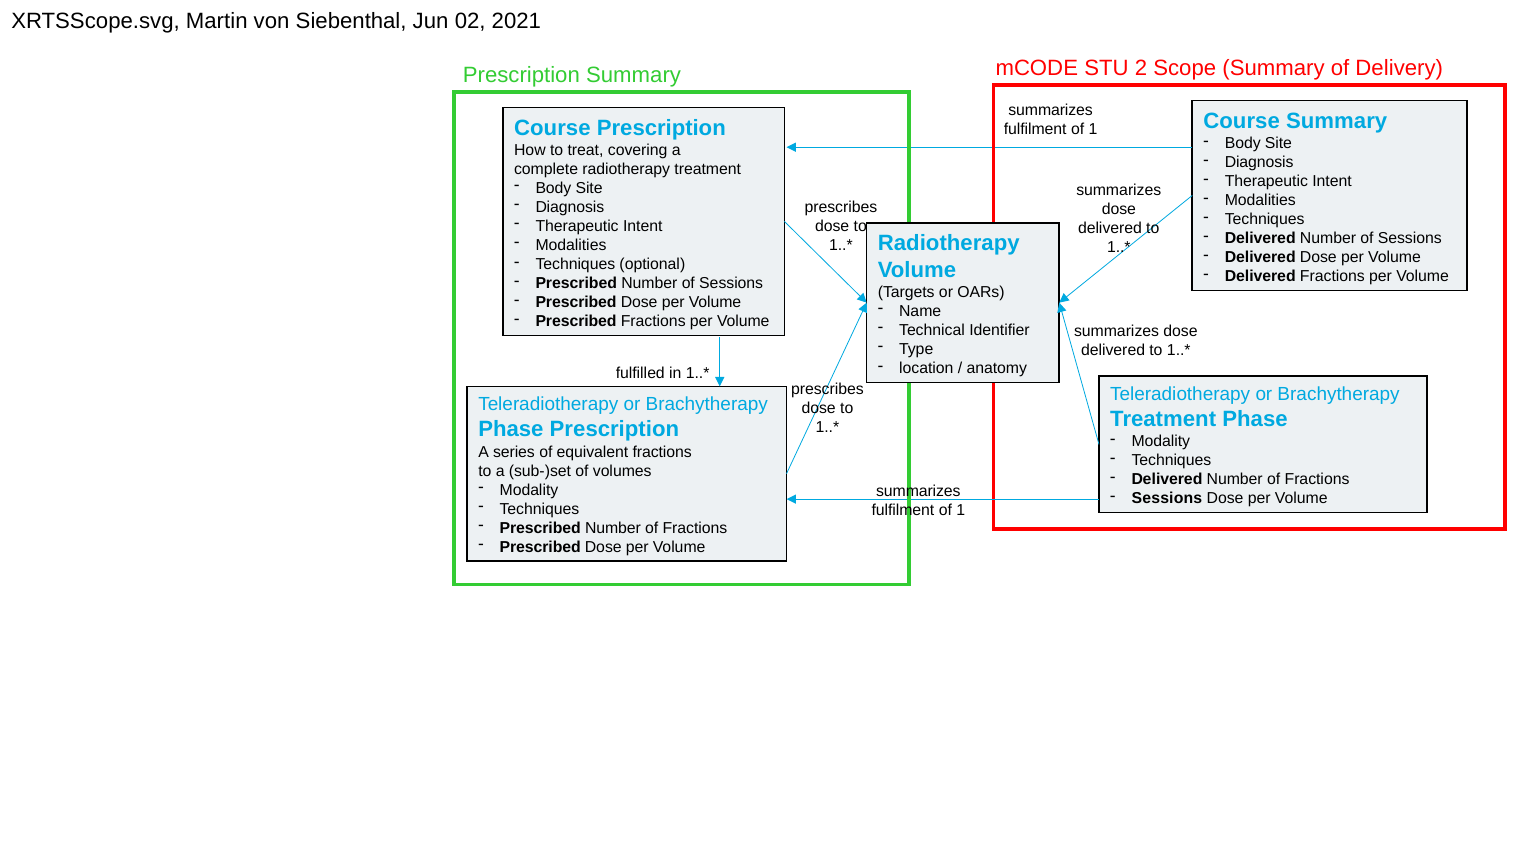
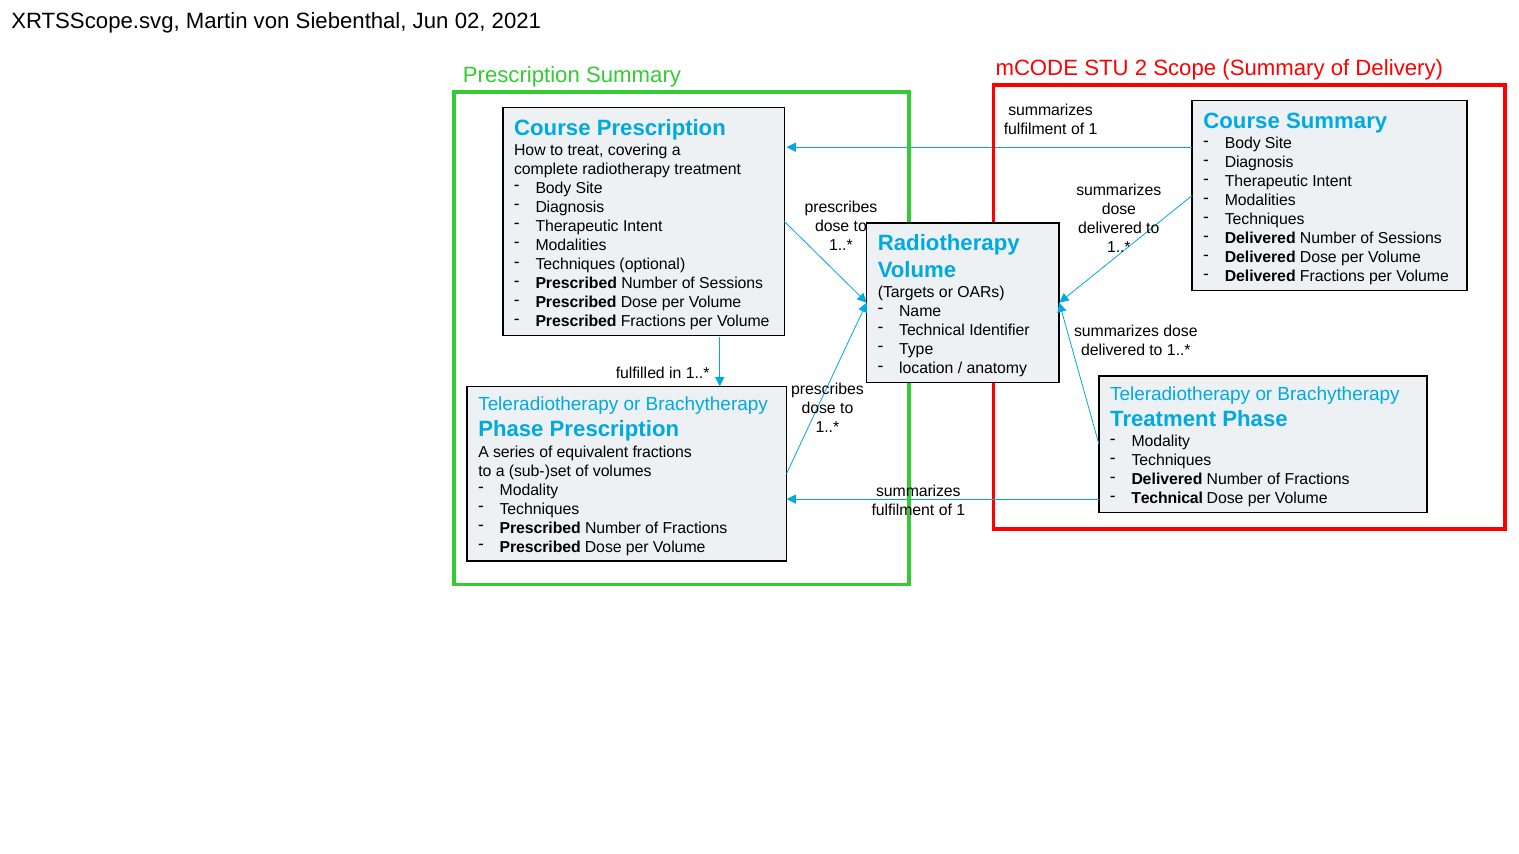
Sessions at (1167, 499): Sessions -> Technical
